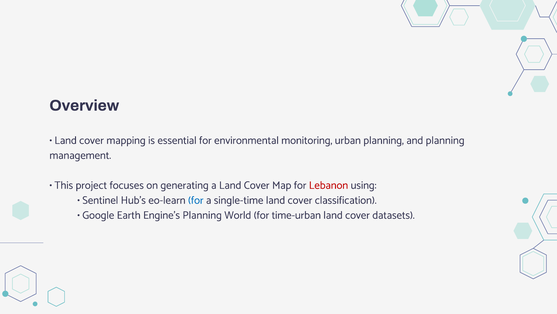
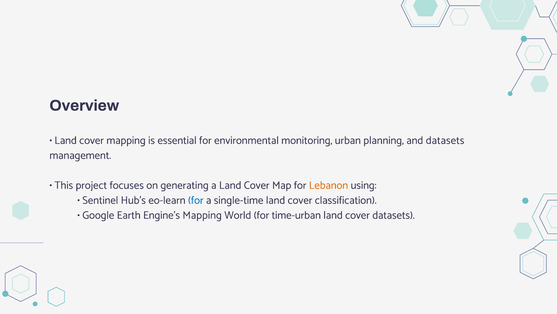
and planning: planning -> datasets
Lebanon colour: red -> orange
Engine’s Planning: Planning -> Mapping
